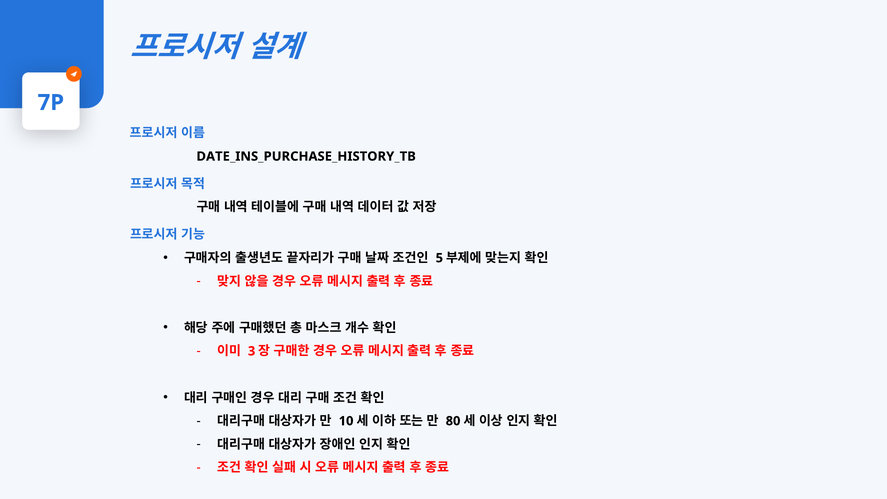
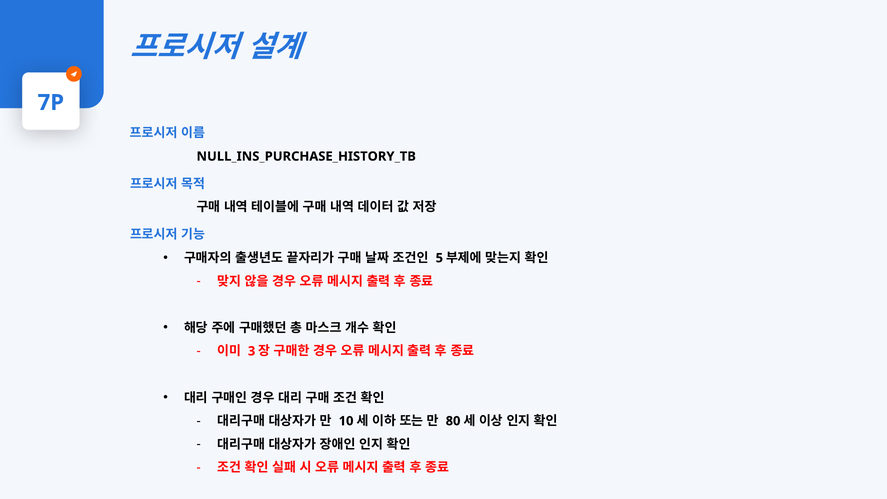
DATE_INS_PURCHASE_HISTORY_TB: DATE_INS_PURCHASE_HISTORY_TB -> NULL_INS_PURCHASE_HISTORY_TB
